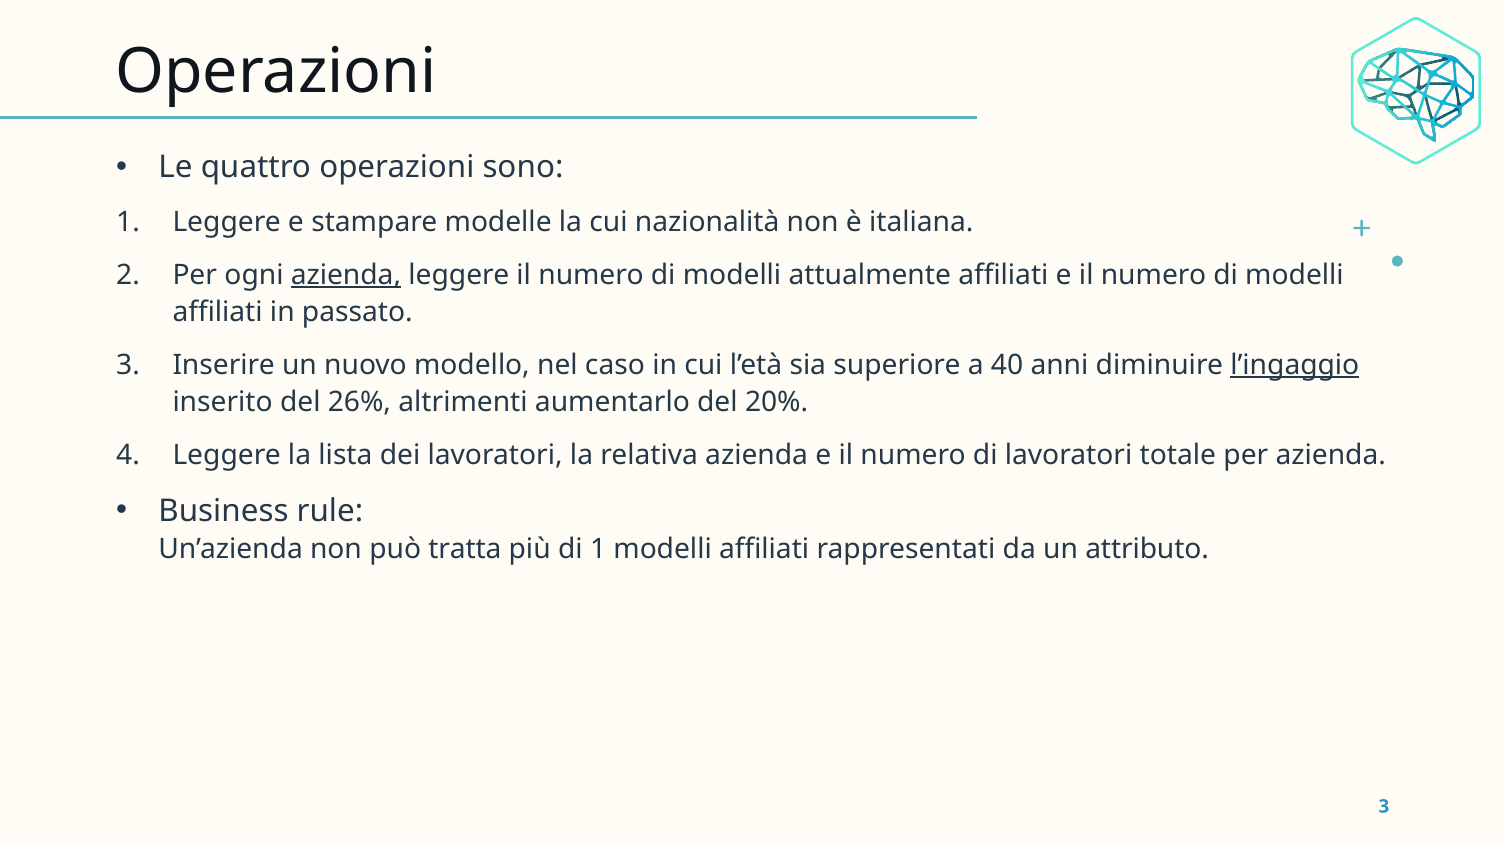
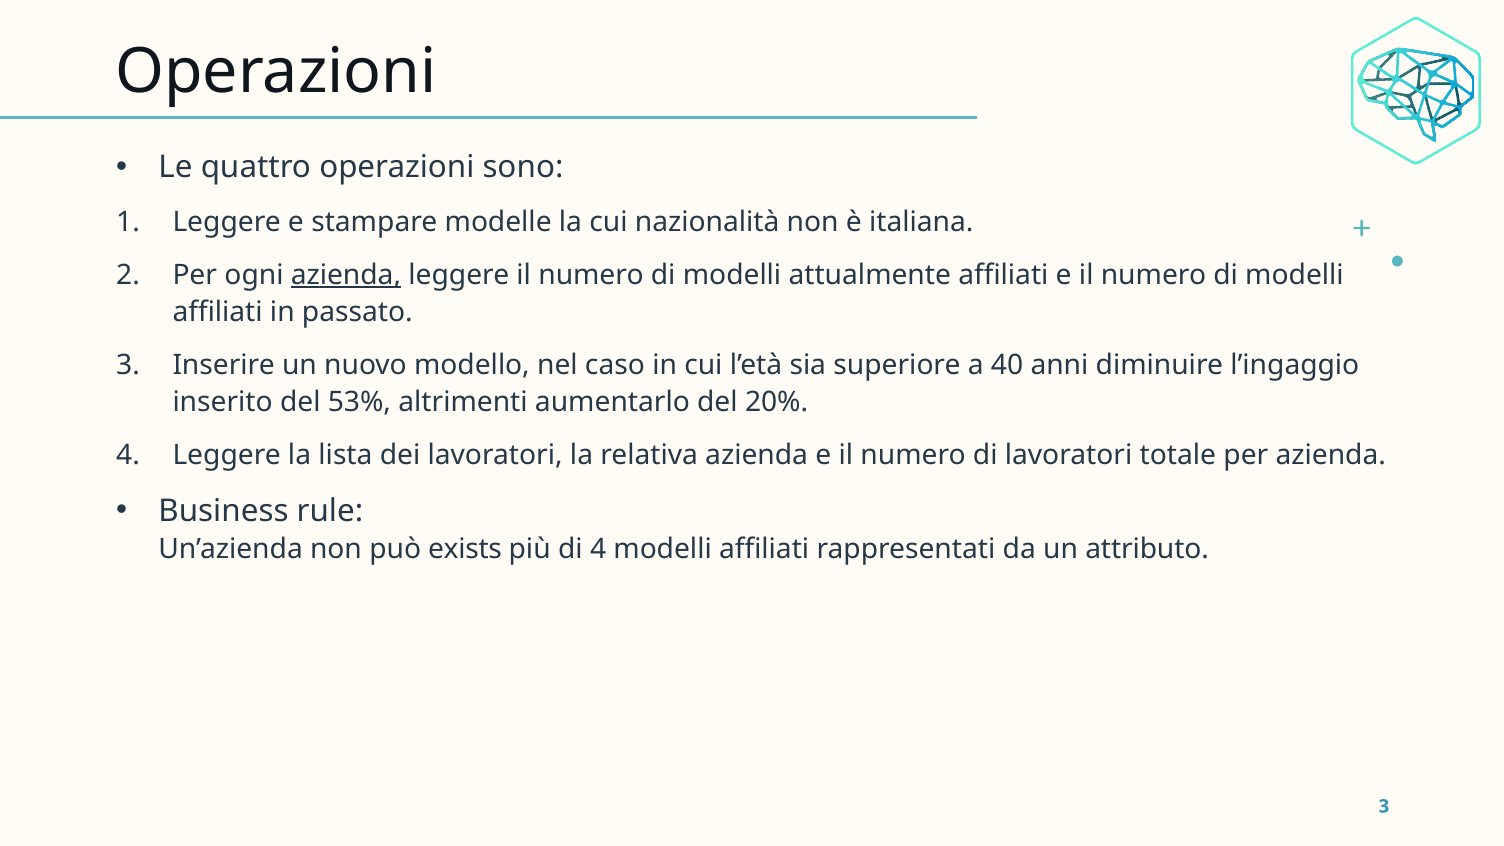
l’ingaggio underline: present -> none
26%: 26% -> 53%
tratta: tratta -> exists
di 1: 1 -> 4
